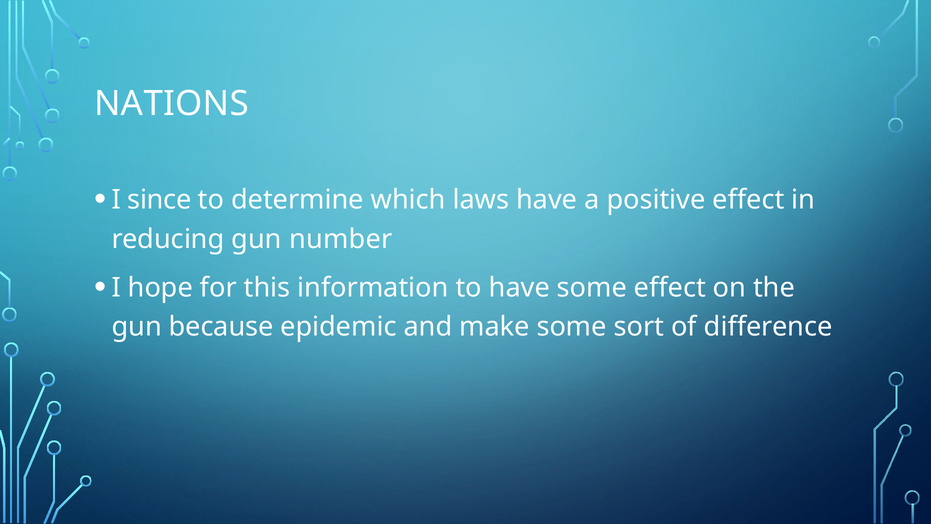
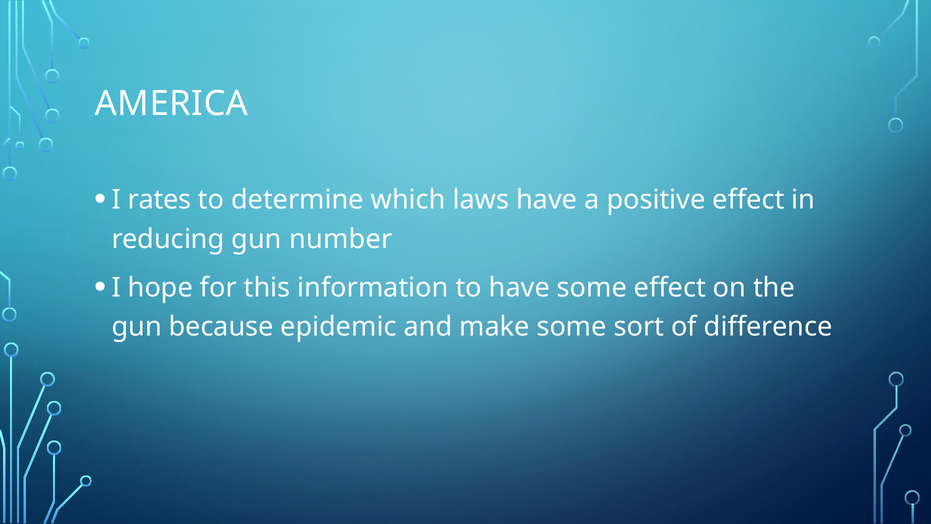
NATIONS: NATIONS -> AMERICA
since: since -> rates
